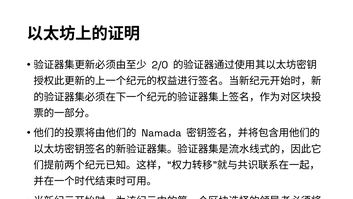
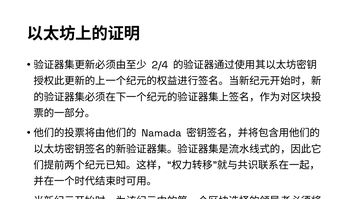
2/0: 2/0 -> 2/4
